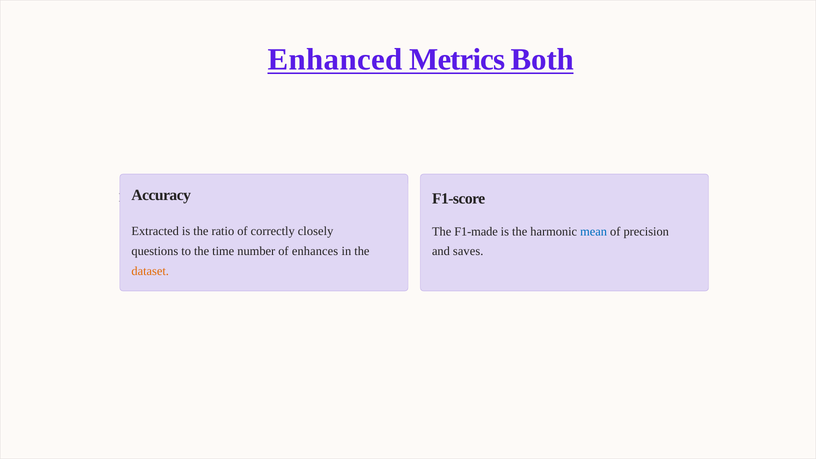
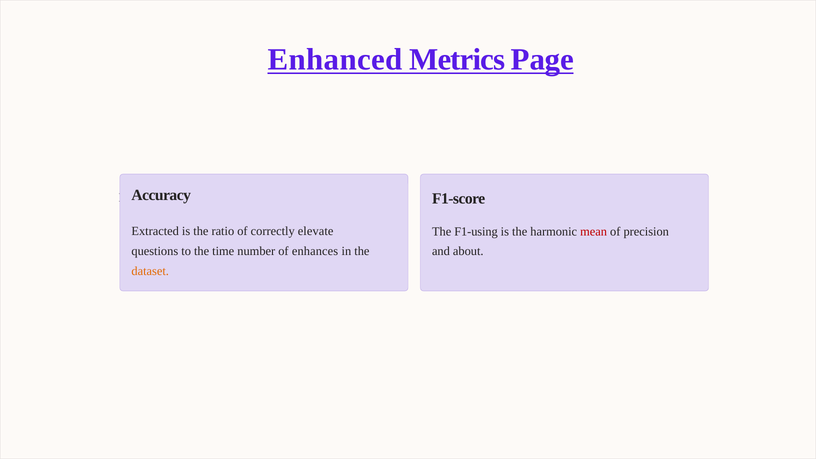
Both: Both -> Page
closely: closely -> elevate
F1-made: F1-made -> F1-using
mean colour: blue -> red
saves: saves -> about
